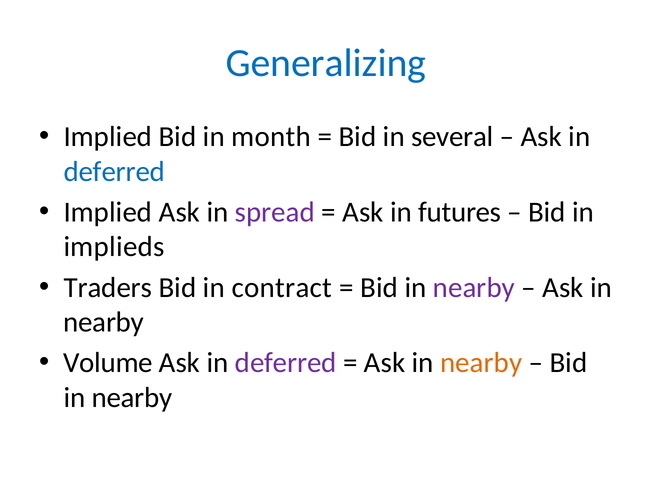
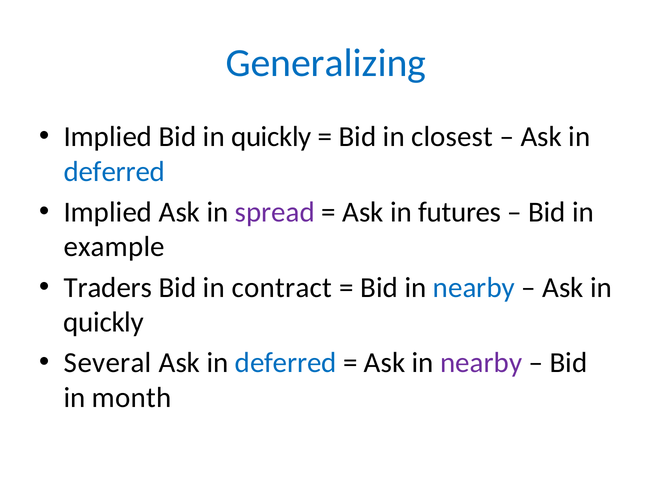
Bid in month: month -> quickly
several: several -> closest
implieds: implieds -> example
nearby at (474, 288) colour: purple -> blue
nearby at (104, 322): nearby -> quickly
Volume: Volume -> Several
deferred at (286, 363) colour: purple -> blue
nearby at (481, 363) colour: orange -> purple
nearby at (132, 398): nearby -> month
